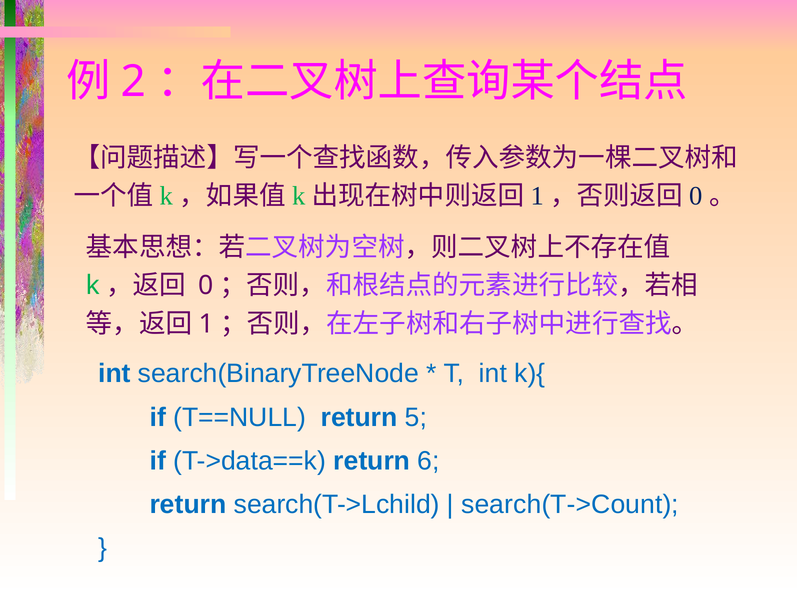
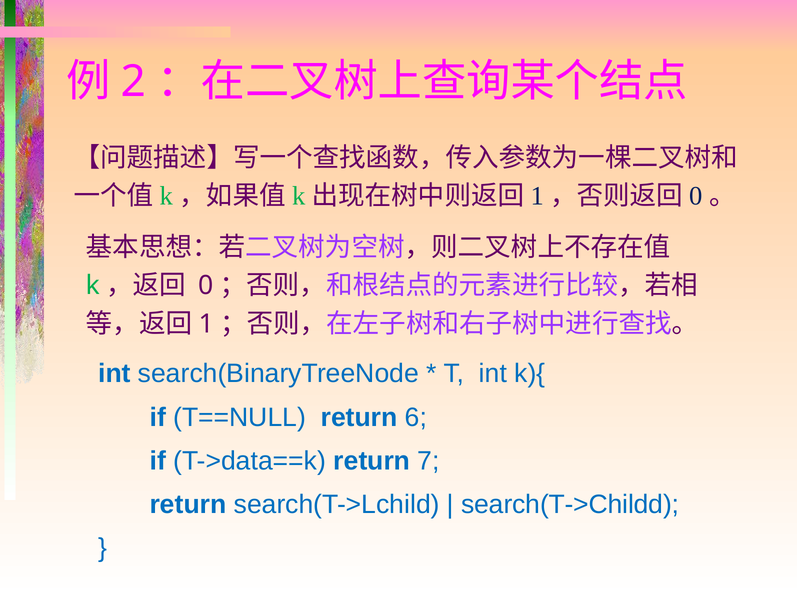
5: 5 -> 6
6: 6 -> 7
search(T->Count: search(T->Count -> search(T->Childd
